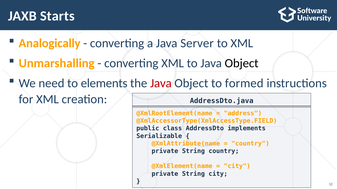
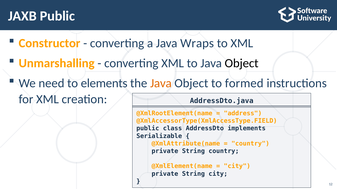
JAXB Starts: Starts -> Public
Analogically: Analogically -> Constructor
Server: Server -> Wraps
Java at (161, 84) colour: red -> orange
